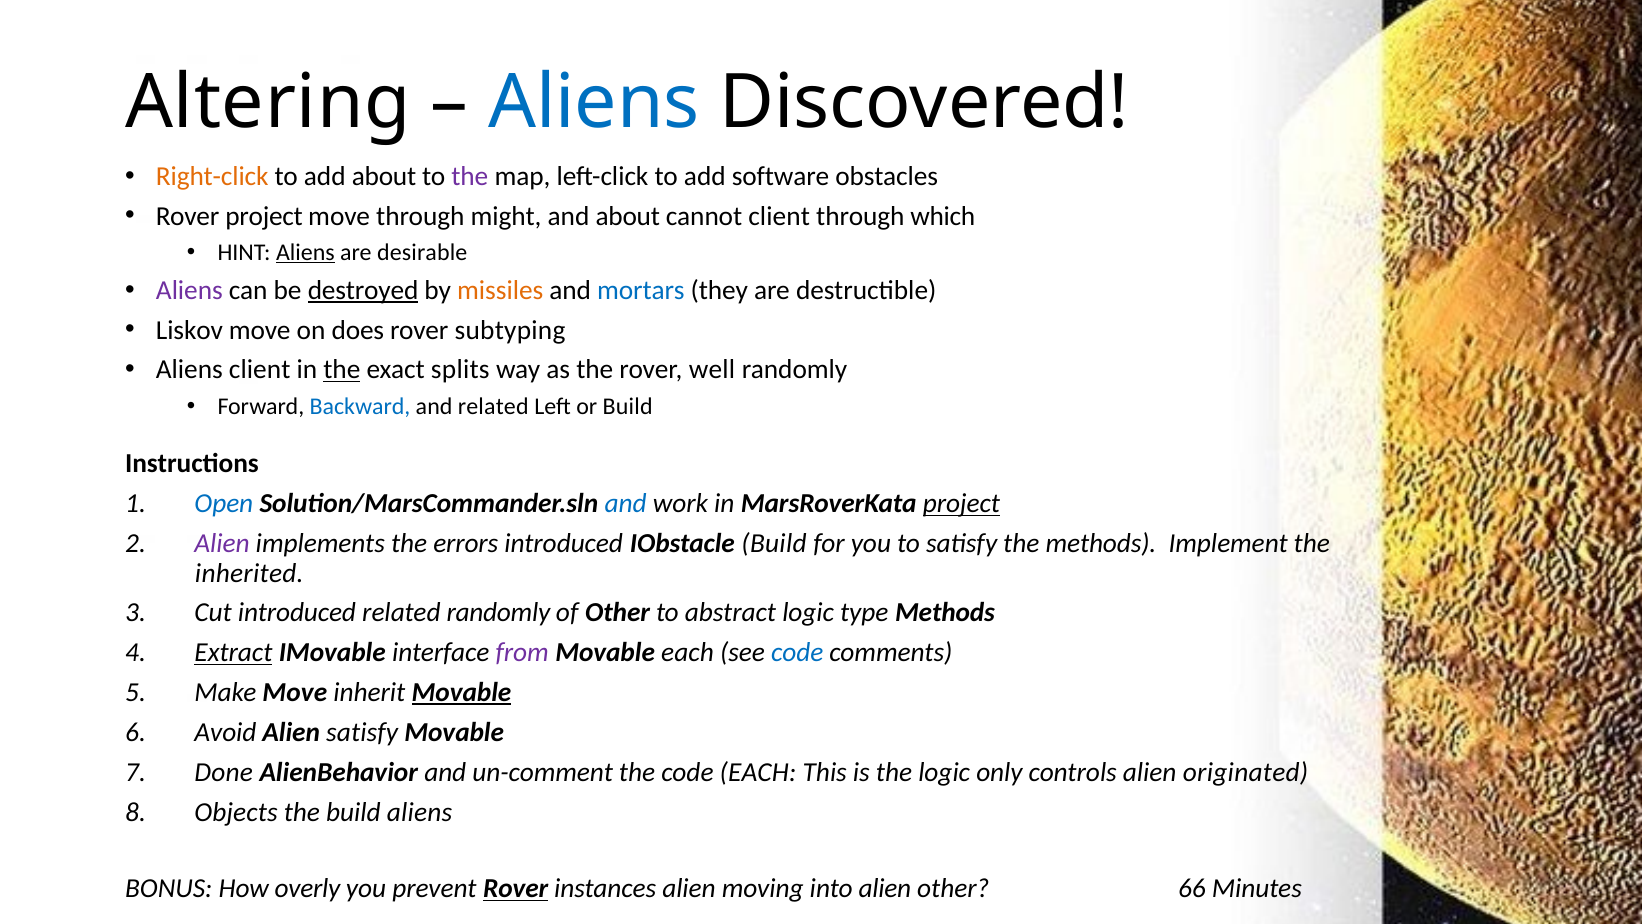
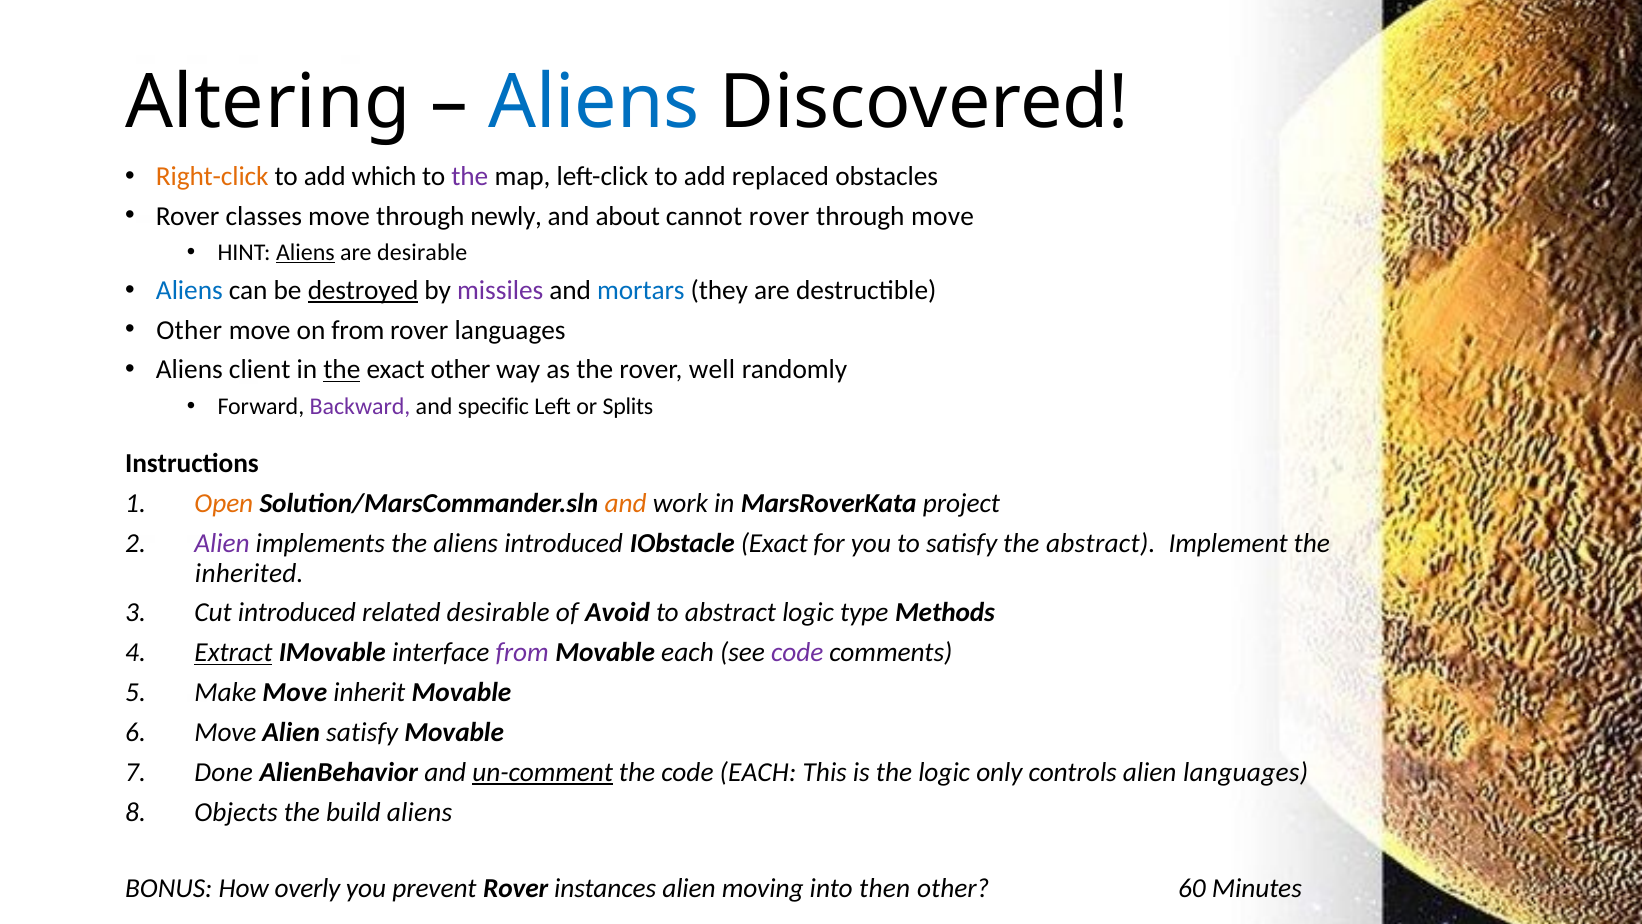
add about: about -> which
software: software -> replaced
Rover project: project -> classes
might: might -> newly
cannot client: client -> rover
through which: which -> move
Aliens at (189, 290) colour: purple -> blue
missiles colour: orange -> purple
Liskov at (189, 330): Liskov -> Other
on does: does -> from
rover subtyping: subtyping -> languages
exact splits: splits -> other
Backward colour: blue -> purple
and related: related -> specific
or Build: Build -> Splits
Open colour: blue -> orange
and at (626, 503) colour: blue -> orange
project at (961, 503) underline: present -> none
the errors: errors -> aliens
IObstacle Build: Build -> Exact
the methods: methods -> abstract
related randomly: randomly -> desirable
of Other: Other -> Avoid
code at (797, 652) colour: blue -> purple
Movable at (461, 692) underline: present -> none
Avoid at (225, 732): Avoid -> Move
un-comment underline: none -> present
alien originated: originated -> languages
Rover at (516, 888) underline: present -> none
into alien: alien -> then
66: 66 -> 60
